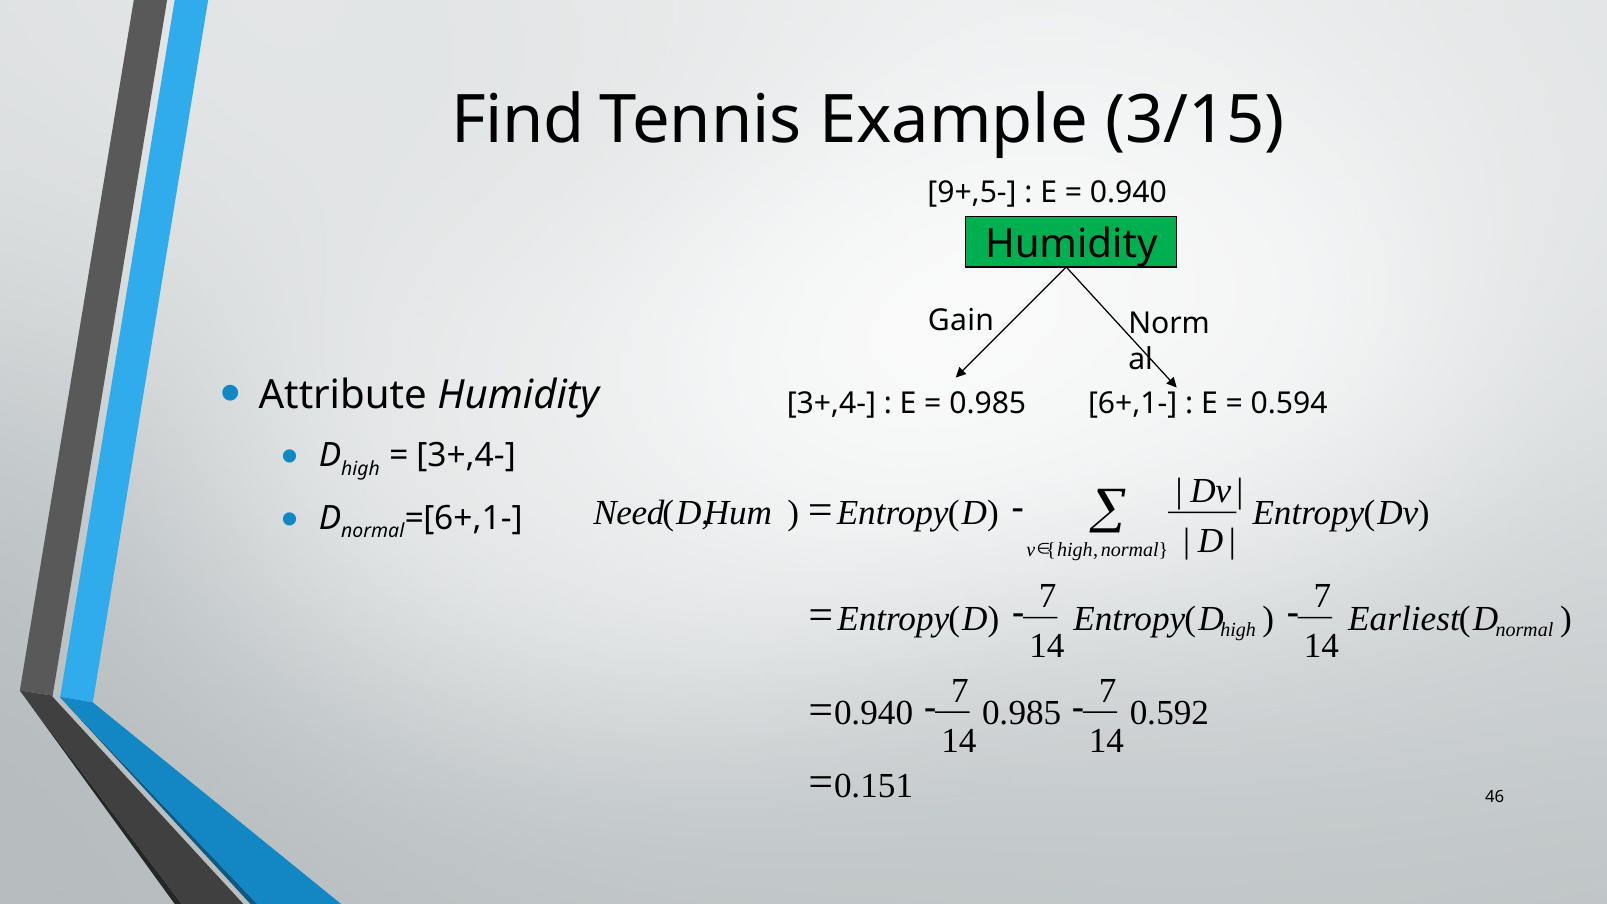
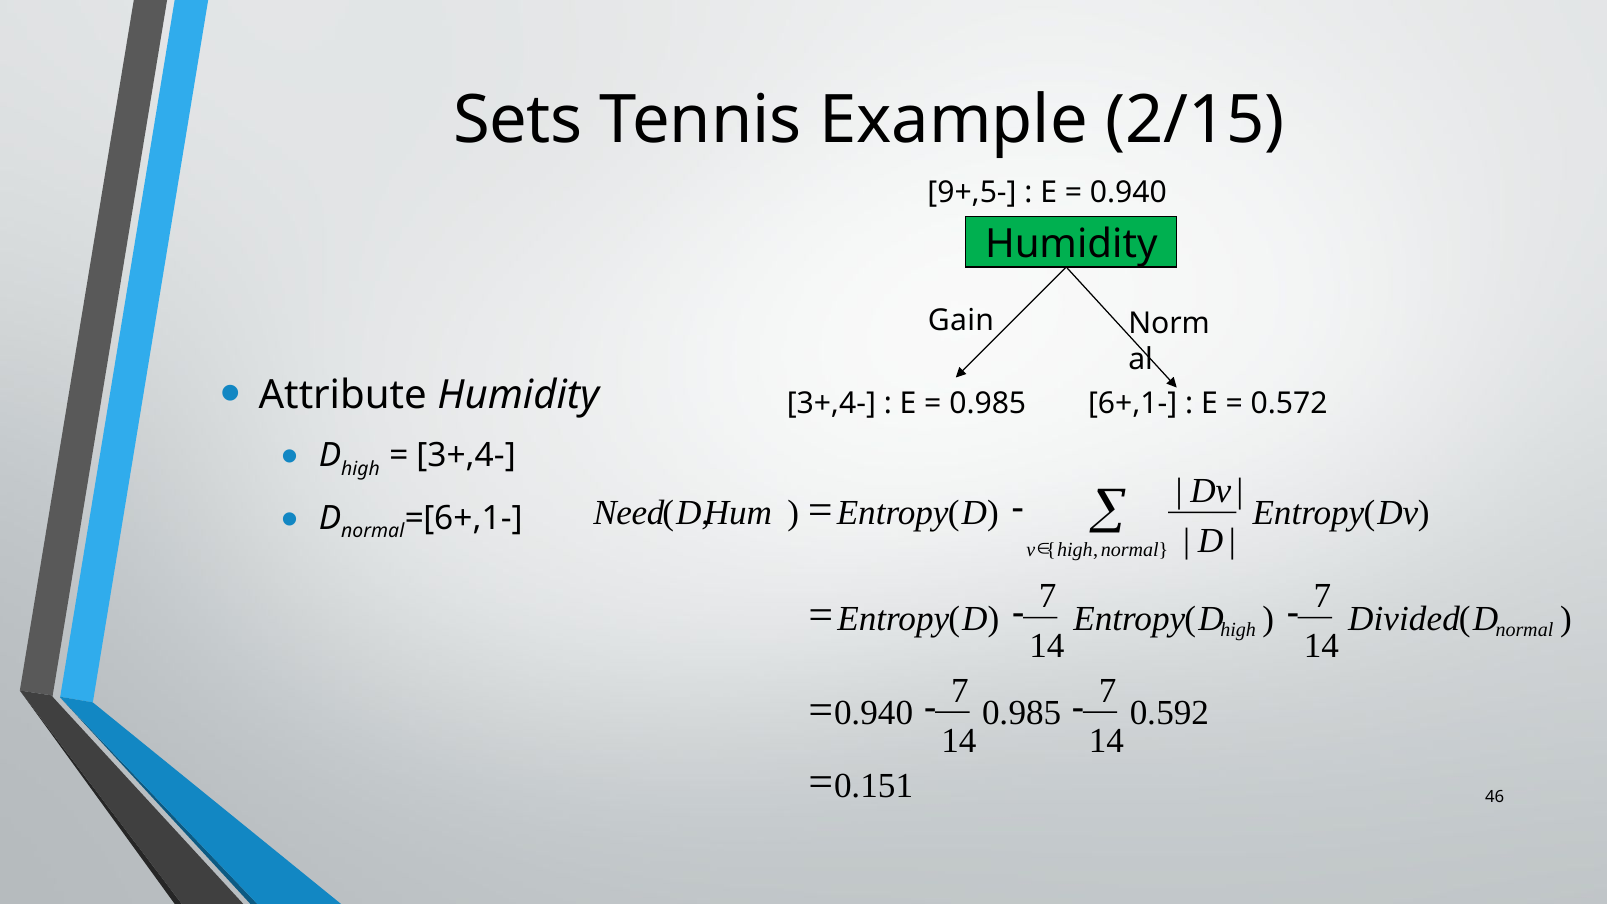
Find: Find -> Sets
3/15: 3/15 -> 2/15
0.594: 0.594 -> 0.572
Earliest: Earliest -> Divided
